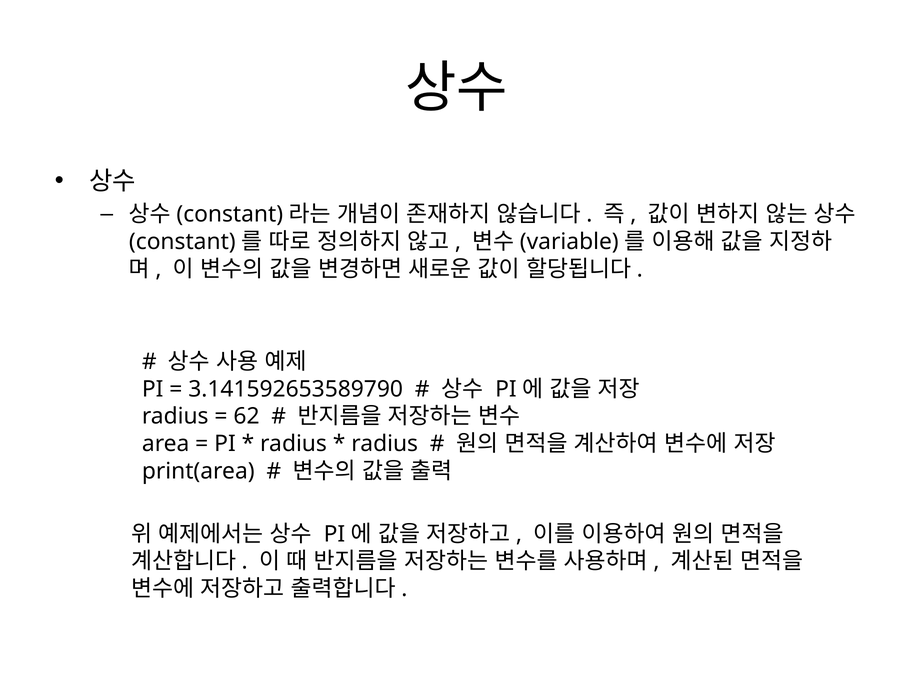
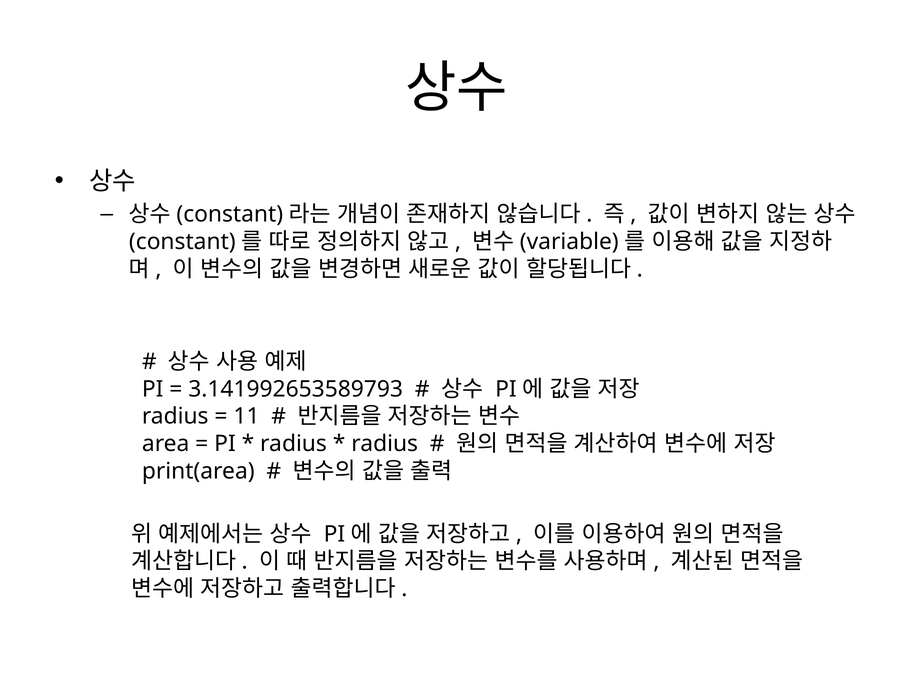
3.141592653589790: 3.141592653589790 -> 3.141992653589793
62: 62 -> 11
